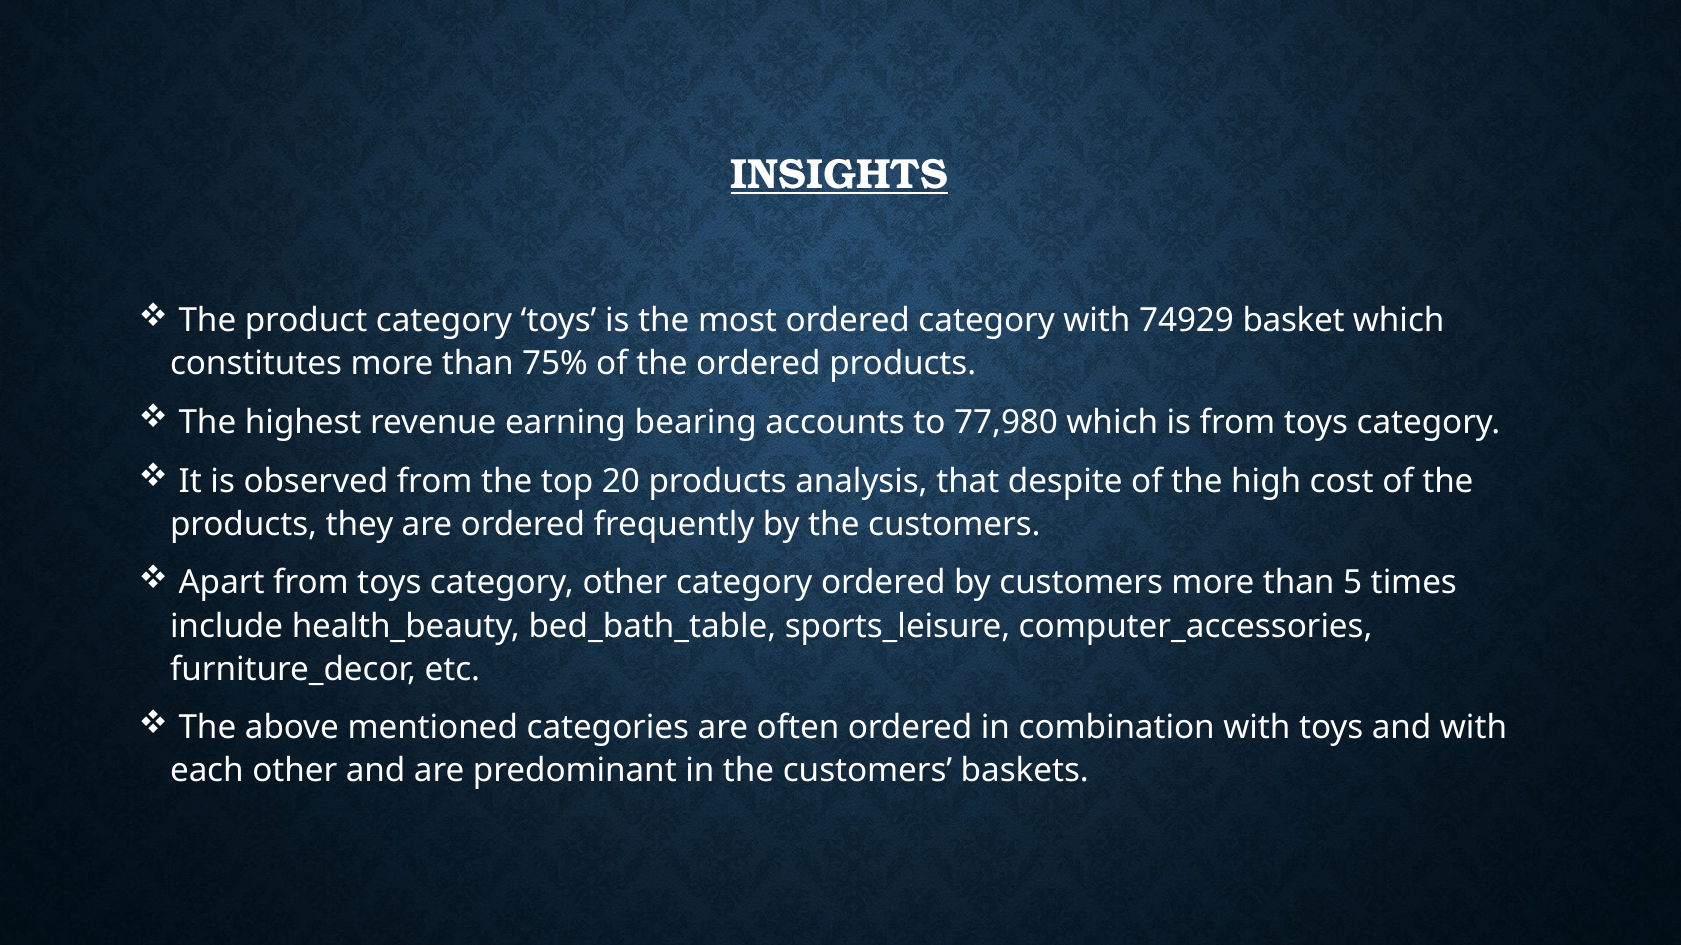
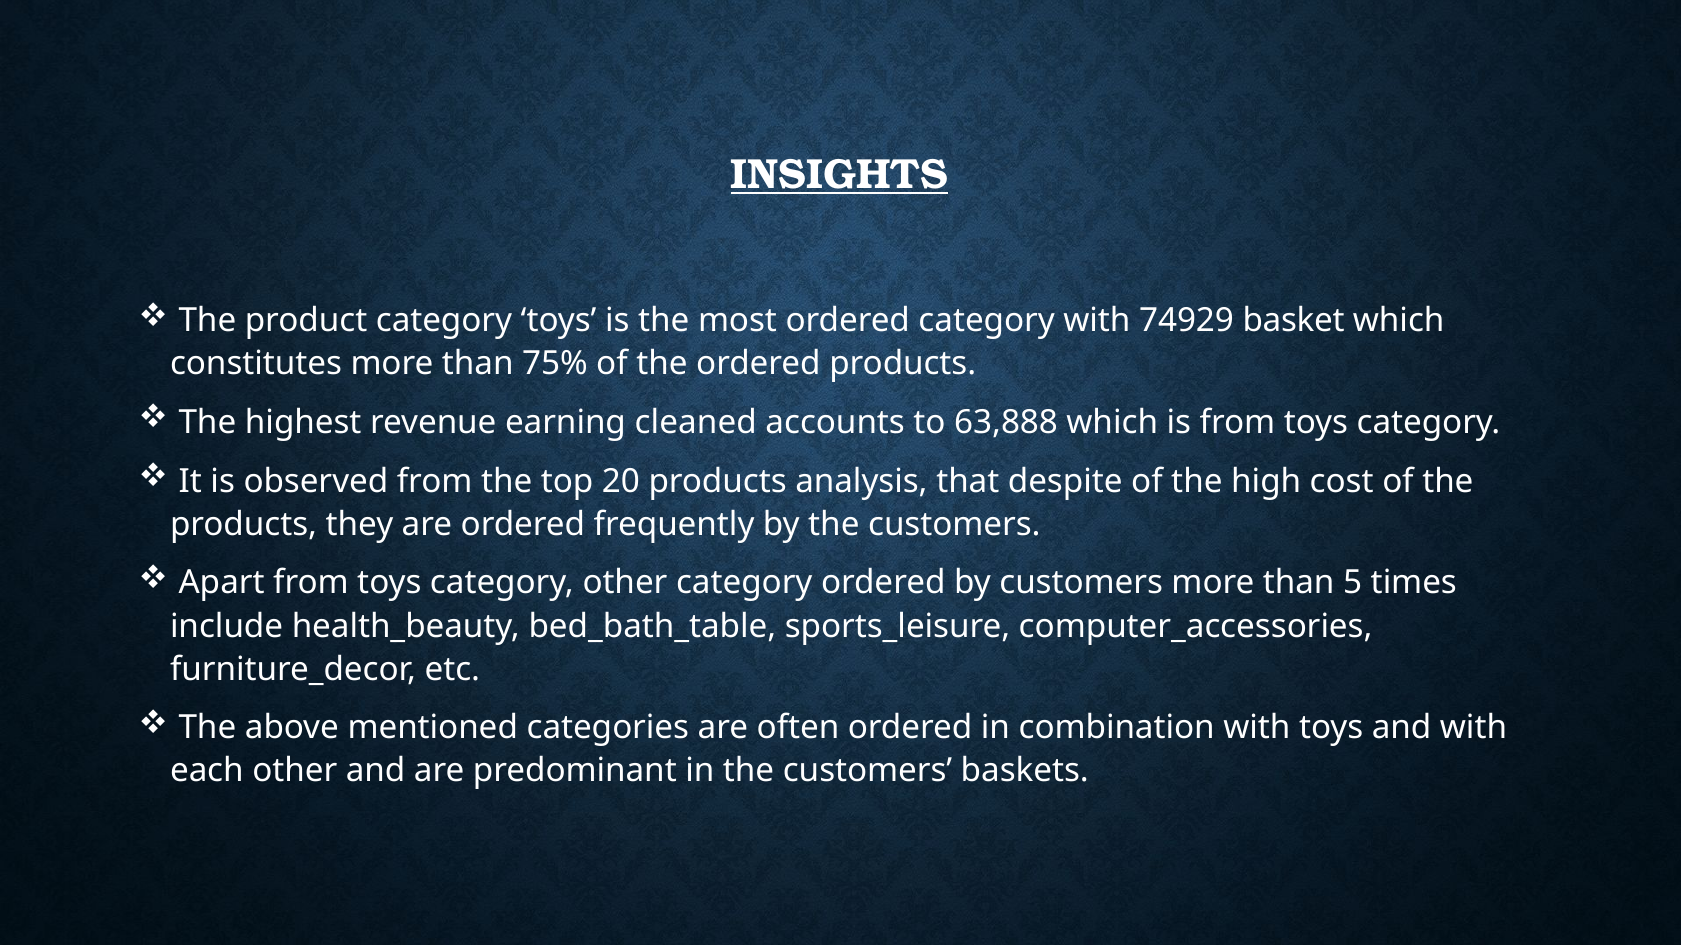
bearing: bearing -> cleaned
77,980: 77,980 -> 63,888
